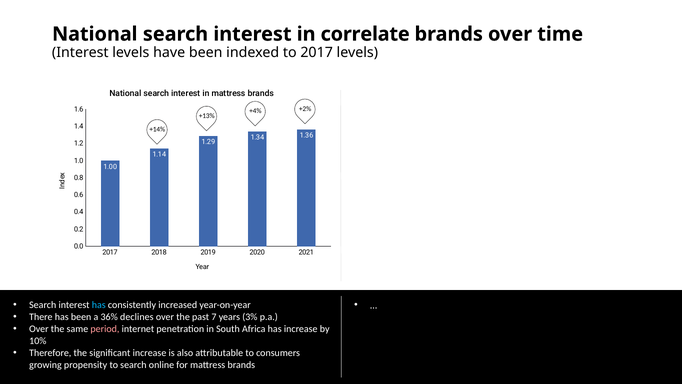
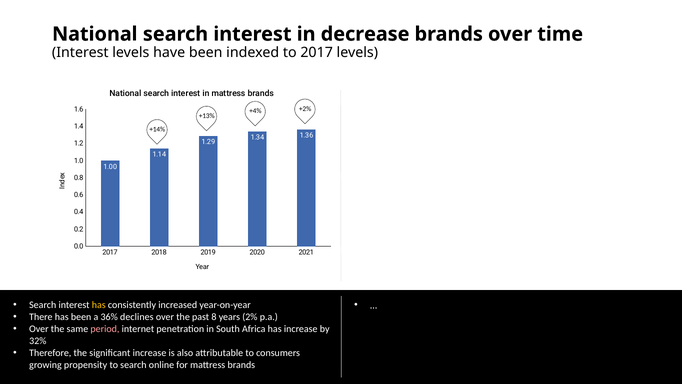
correlate: correlate -> decrease
has at (99, 305) colour: light blue -> yellow
7: 7 -> 8
3%: 3% -> 2%
10%: 10% -> 32%
